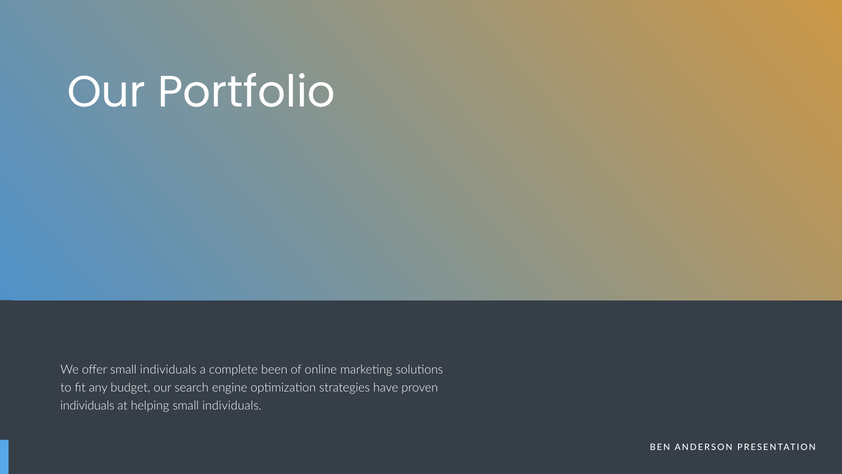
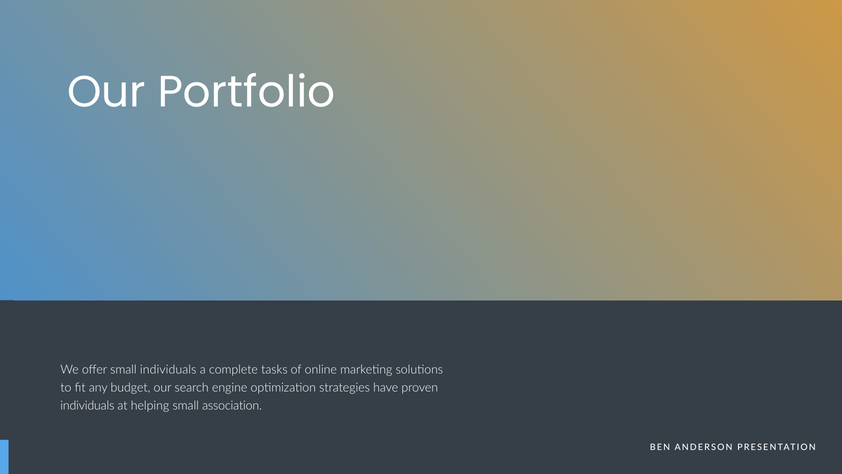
been: been -> tasks
helping small individuals: individuals -> association
